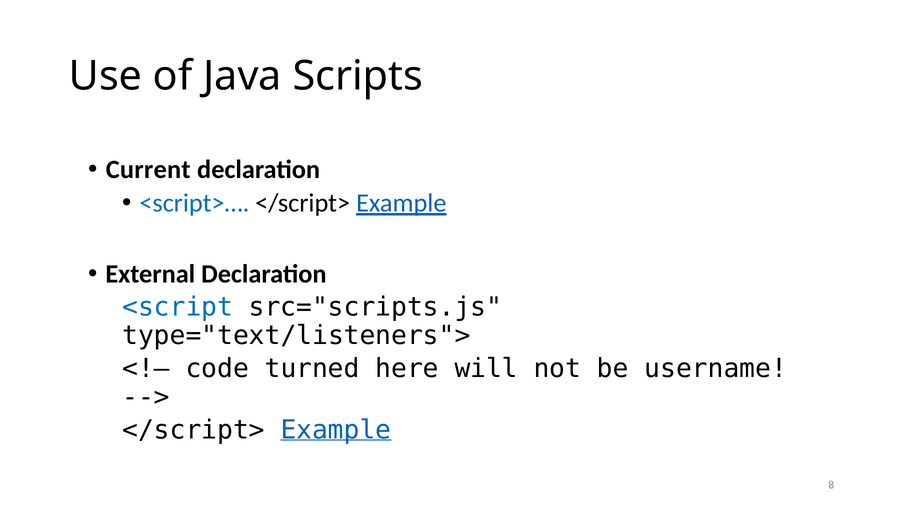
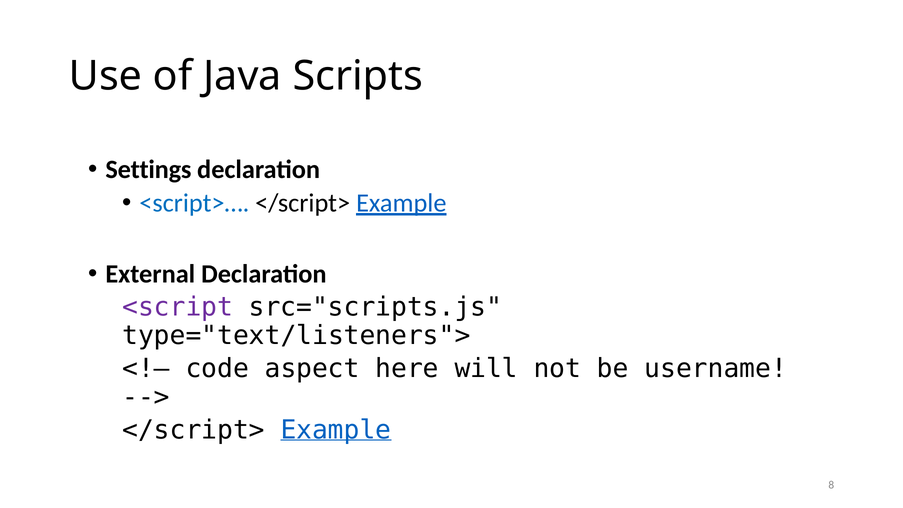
Current: Current -> Settings
<script colour: blue -> purple
turned: turned -> aspect
